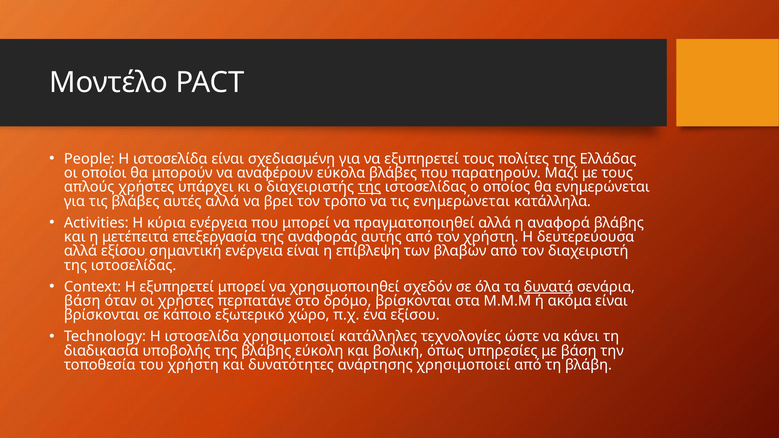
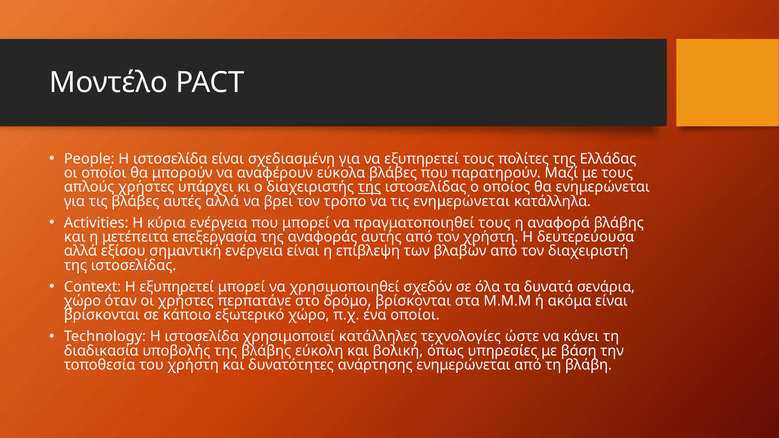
πραγματοποιηθεί αλλά: αλλά -> τους
δυνατά underline: present -> none
βάση at (82, 301): βάση -> χώρο
ένα εξίσου: εξίσου -> οποίοι
ανάρτησης χρησιμοποιεί: χρησιμοποιεί -> ενημερώνεται
